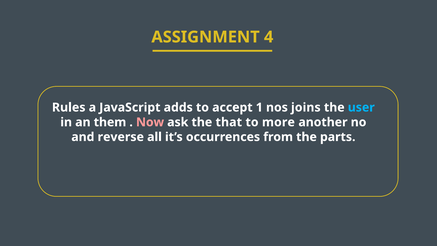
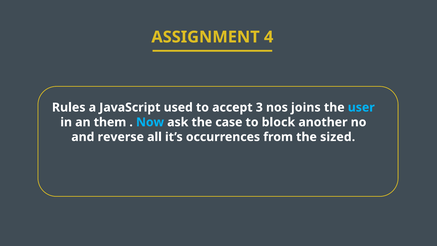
adds: adds -> used
1: 1 -> 3
Now colour: pink -> light blue
that: that -> case
more: more -> block
parts: parts -> sized
